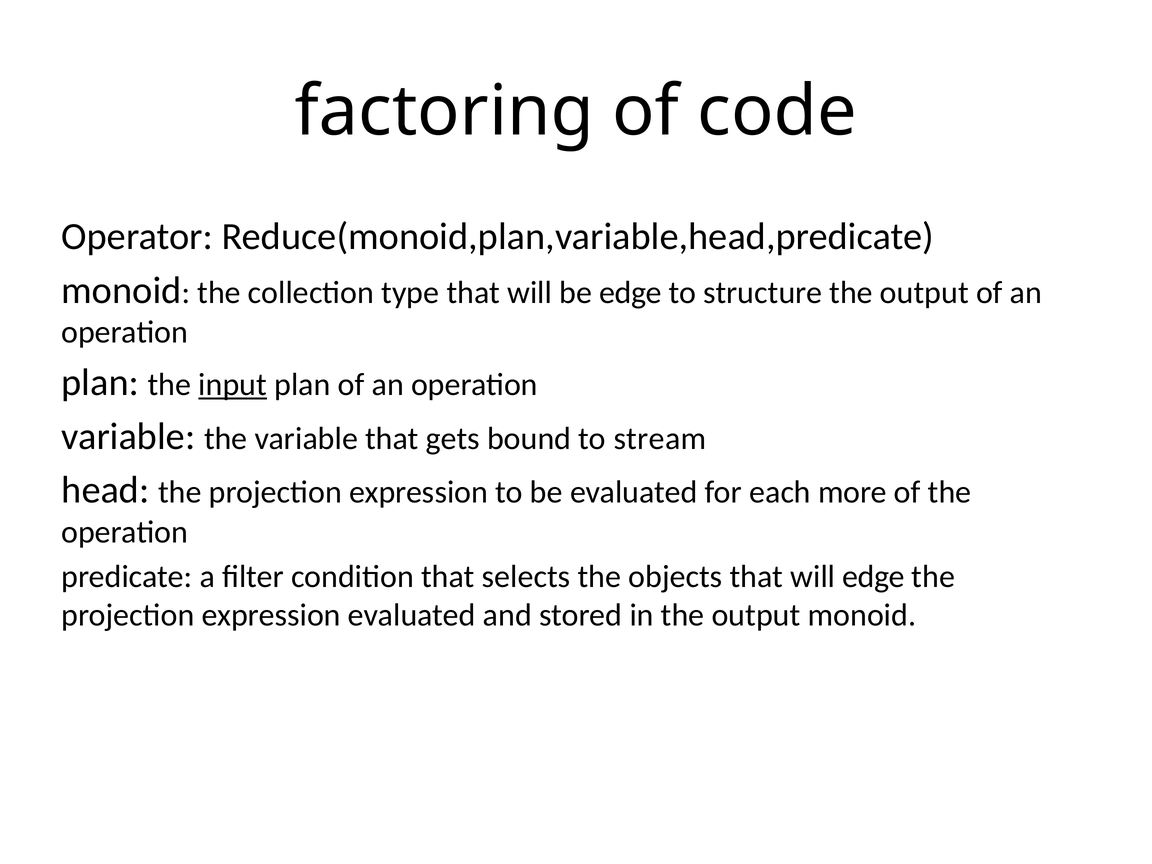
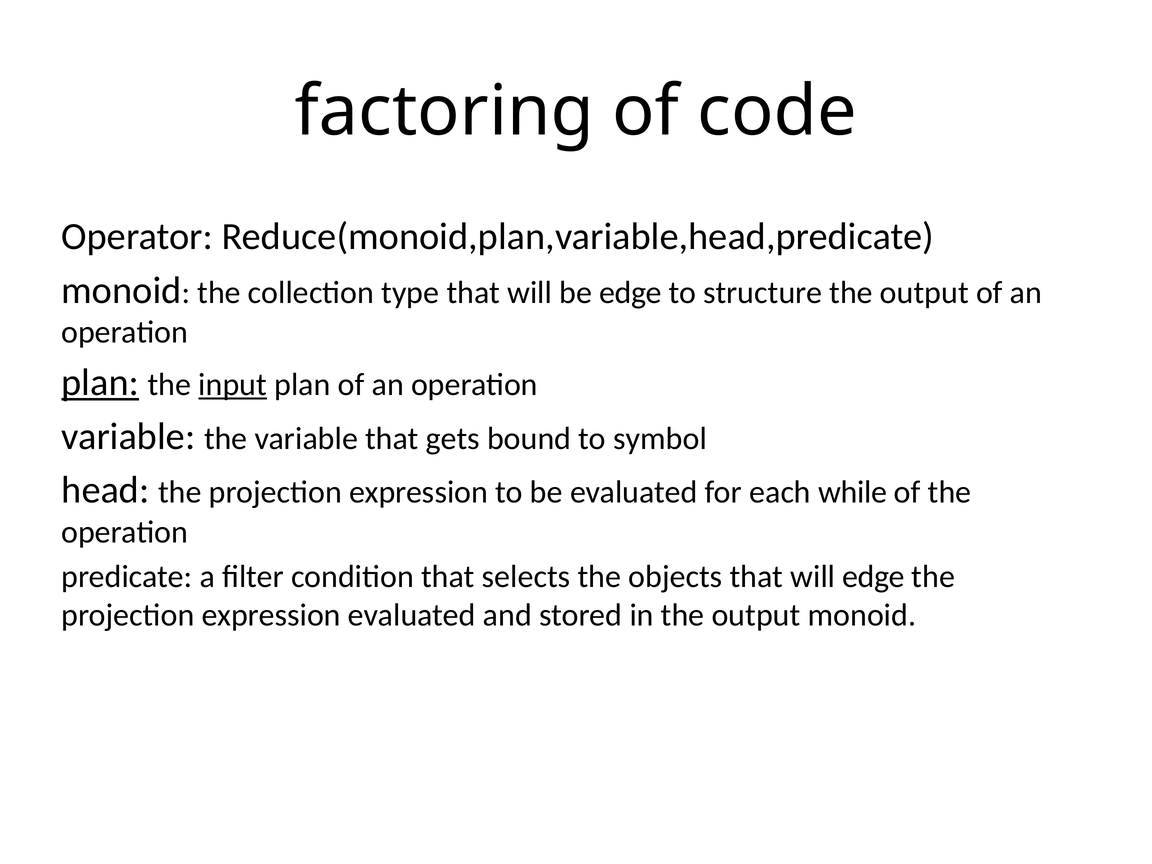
plan at (100, 383) underline: none -> present
stream: stream -> symbol
more: more -> while
